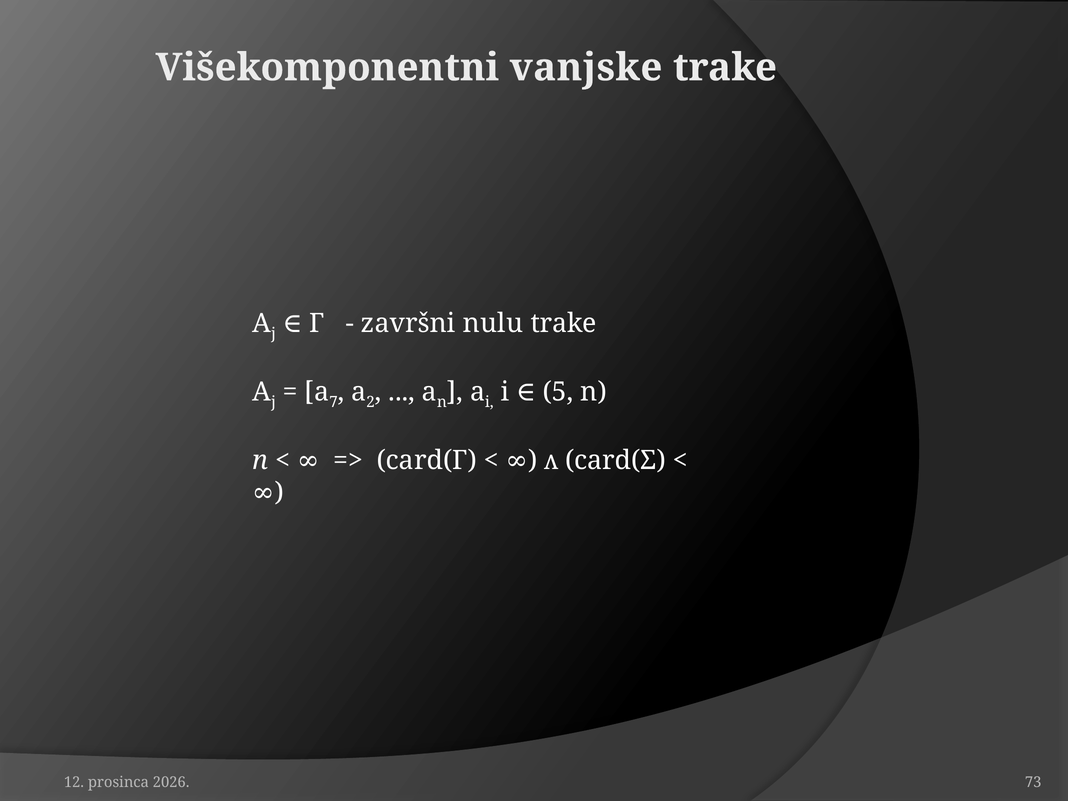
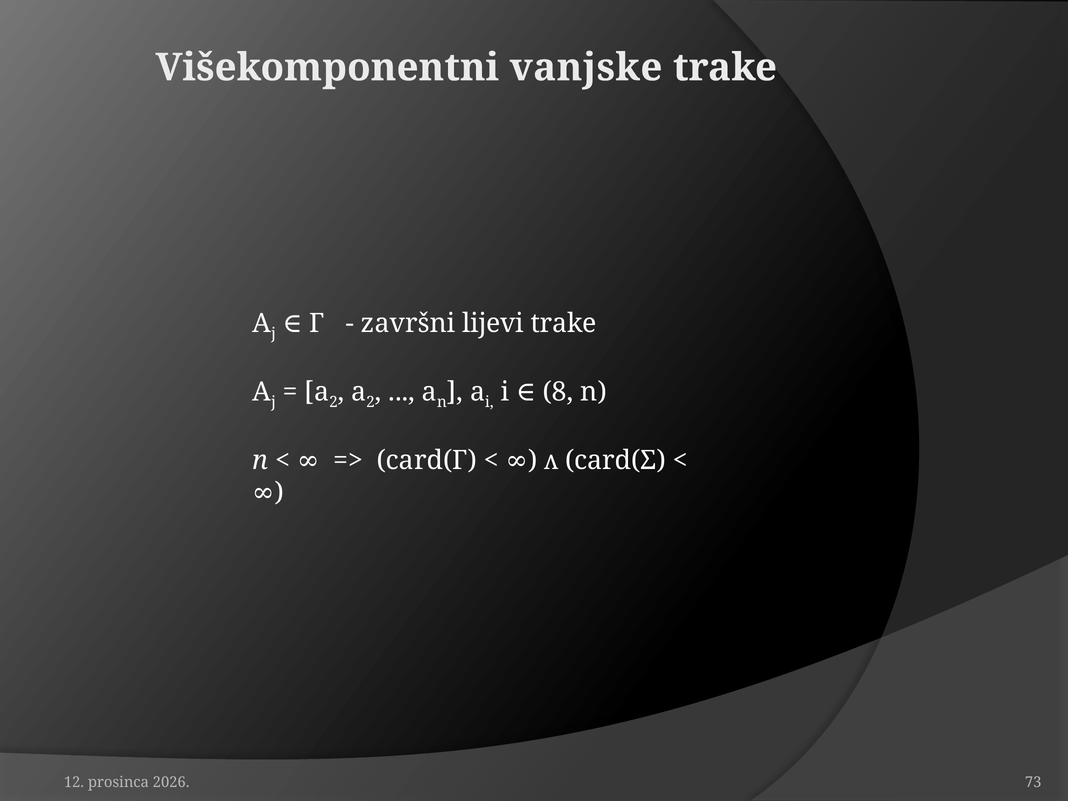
nulu: nulu -> lijevi
7 at (334, 402): 7 -> 2
5: 5 -> 8
